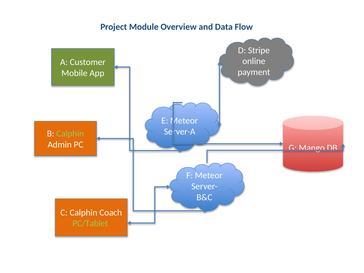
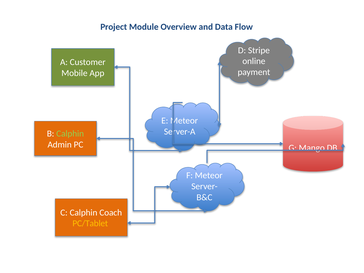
PC/Tablet colour: light green -> yellow
